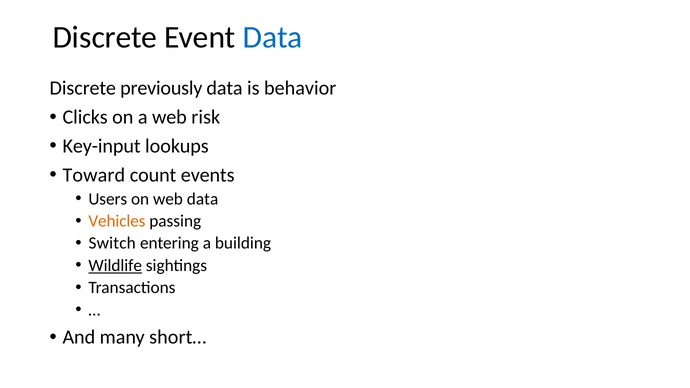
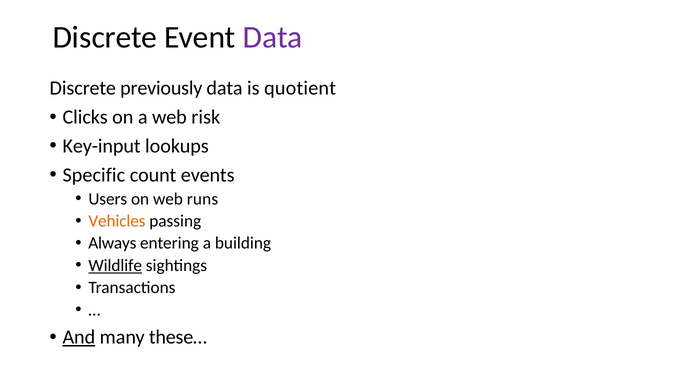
Data at (273, 37) colour: blue -> purple
behavior: behavior -> quotient
Toward: Toward -> Specific
web data: data -> runs
Switch: Switch -> Always
And underline: none -> present
short…: short… -> these…
